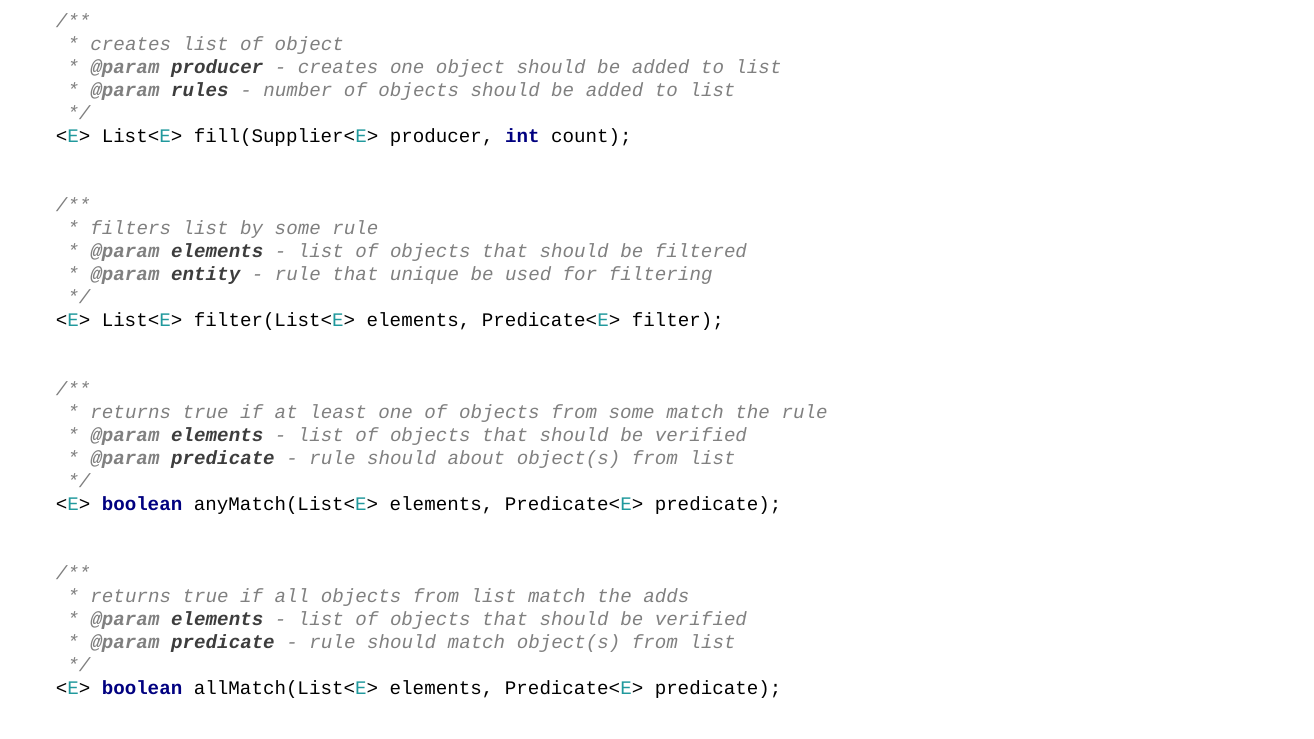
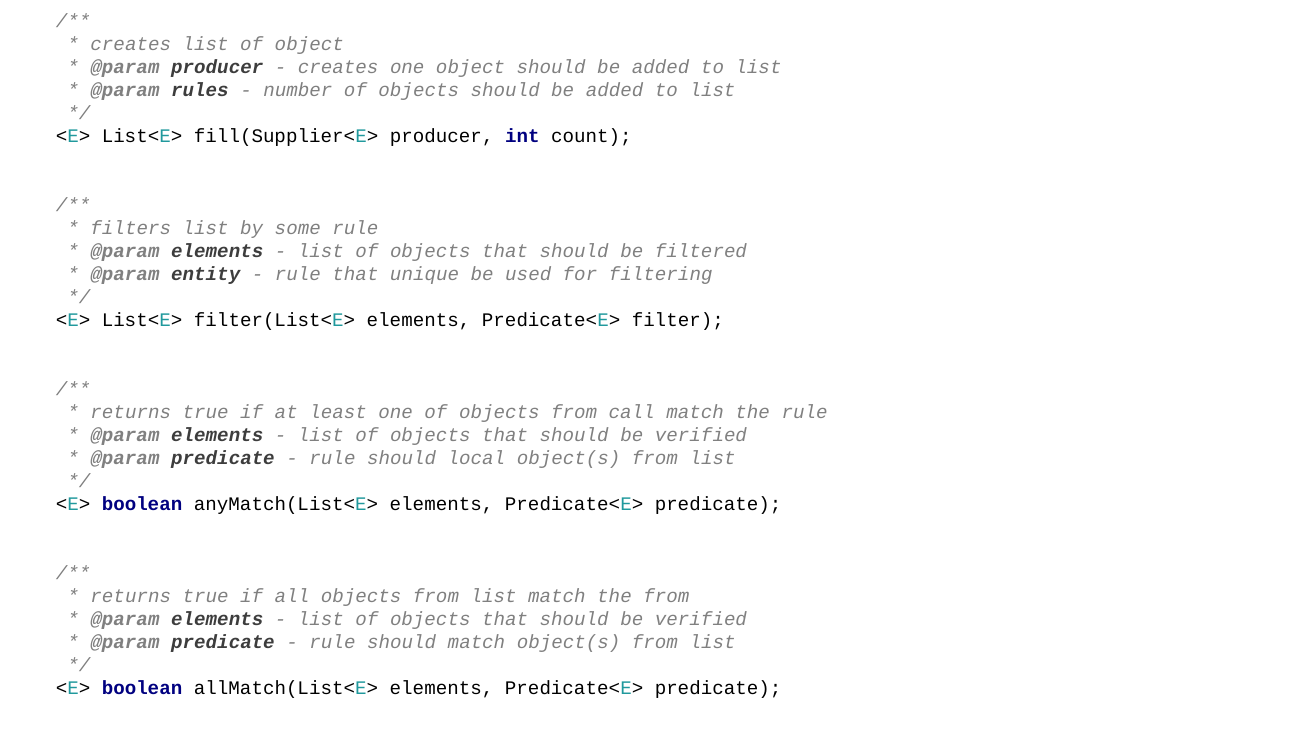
from some: some -> call
about: about -> local
the adds: adds -> from
